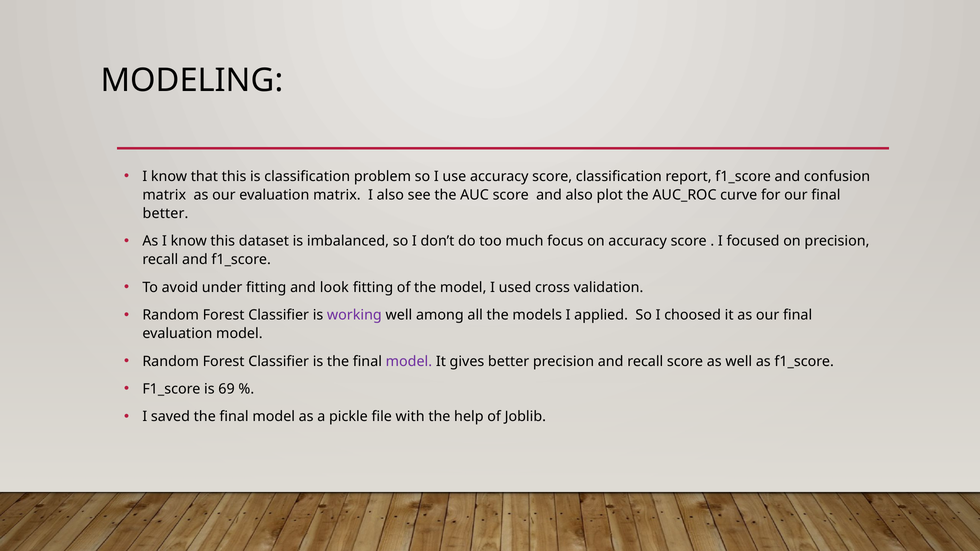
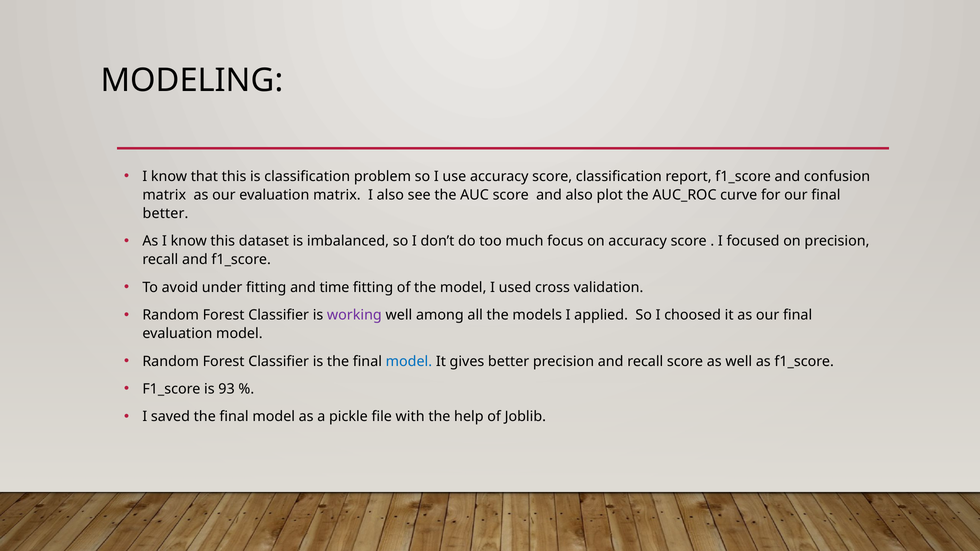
look: look -> time
model at (409, 361) colour: purple -> blue
69: 69 -> 93
